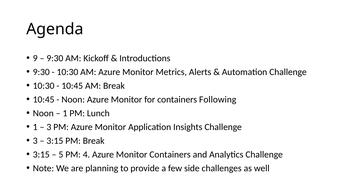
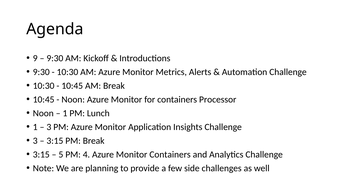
Following: Following -> Processor
